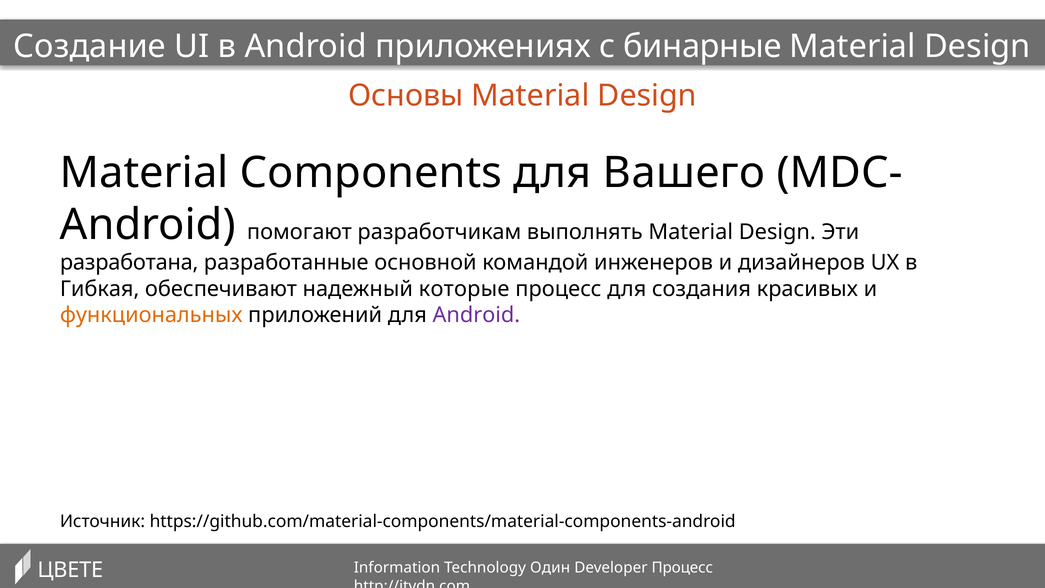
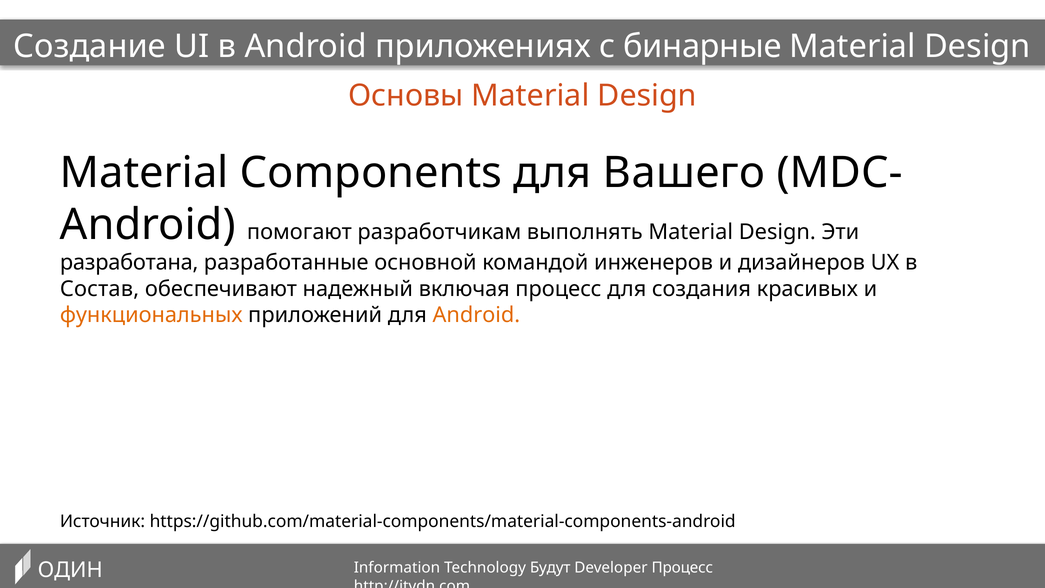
Гибкая: Гибкая -> Состав
которые: которые -> включая
Android at (476, 315) colour: purple -> orange
Один: Один -> Будут
ЦВЕТЕ: ЦВЕТЕ -> ОДИН
